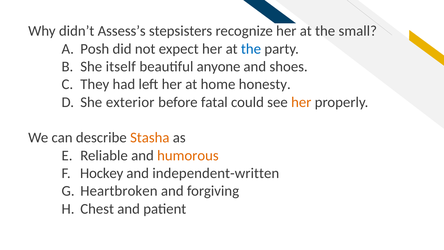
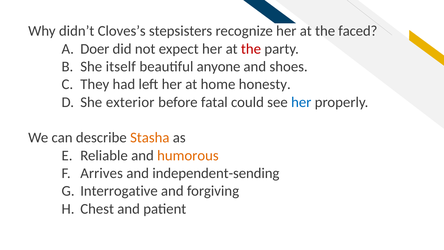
Assess’s: Assess’s -> Cloves’s
small: small -> faced
Posh: Posh -> Doer
the at (251, 49) colour: blue -> red
her at (301, 102) colour: orange -> blue
Hockey: Hockey -> Arrives
independent-written: independent-written -> independent-sending
Heartbroken: Heartbroken -> Interrogative
